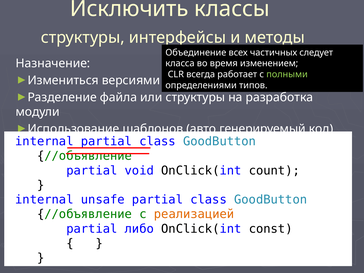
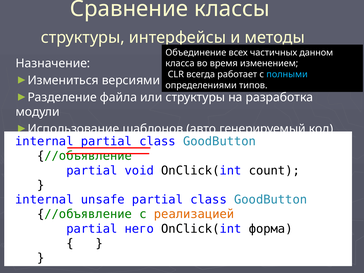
Исключить: Исключить -> Сравнение
следует: следует -> данном
полными colour: light green -> light blue
либо: либо -> него
const: const -> форма
